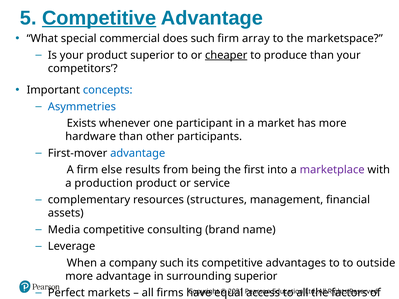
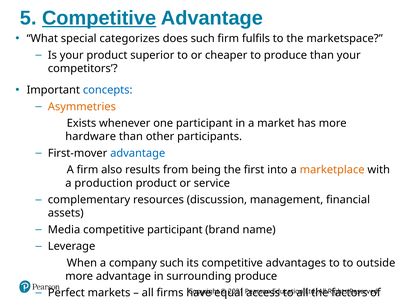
commercial: commercial -> categorizes
array: array -> fulfils
cheaper underline: present -> none
Asymmetries colour: blue -> orange
else: else -> also
marketplace colour: purple -> orange
structures: structures -> discussion
competitive consulting: consulting -> participant
surrounding superior: superior -> produce
